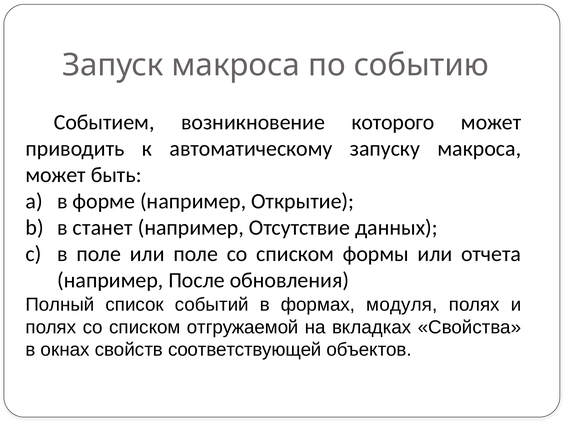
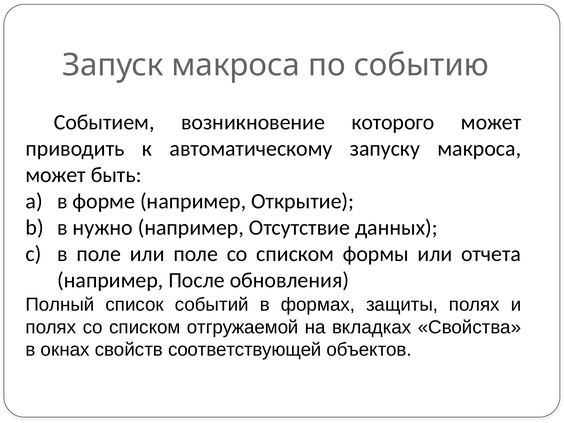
станет: станет -> нужно
модуля: модуля -> защиты
